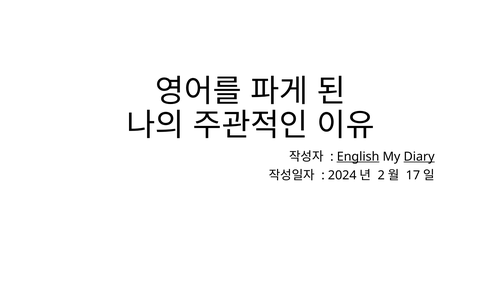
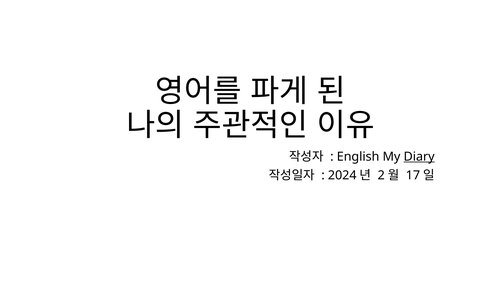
English underline: present -> none
